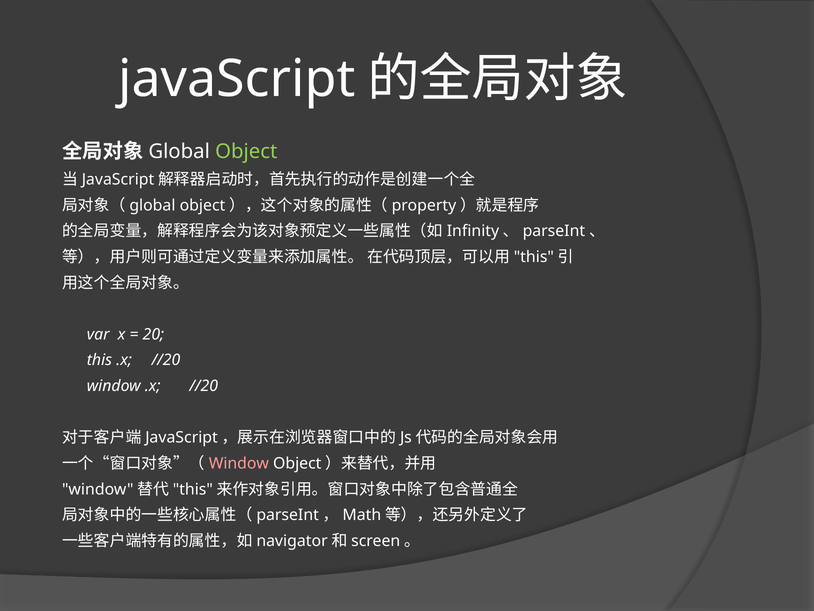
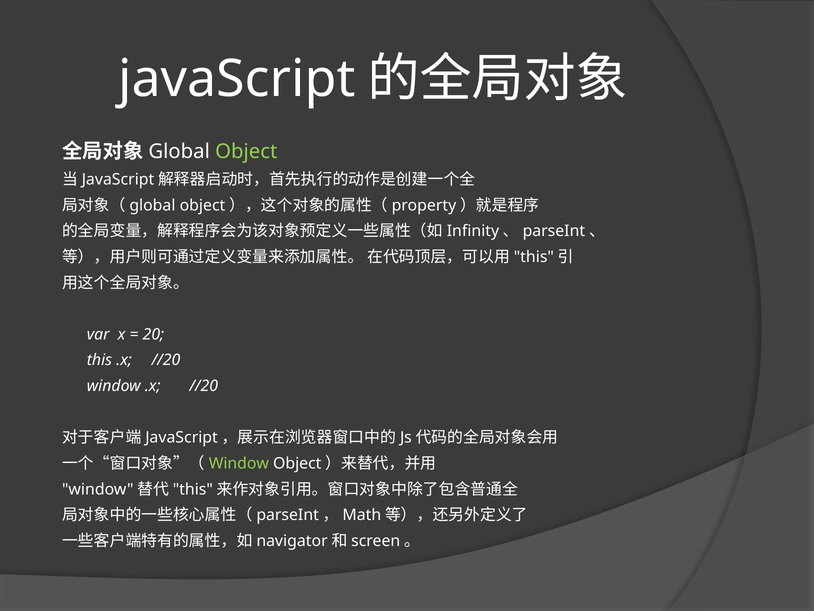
Window at (239, 463) colour: pink -> light green
